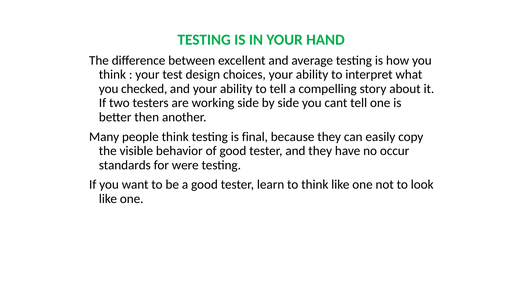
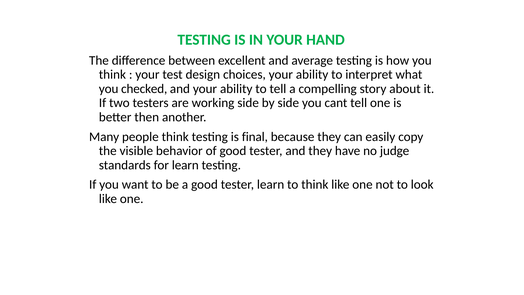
occur: occur -> judge
for were: were -> learn
